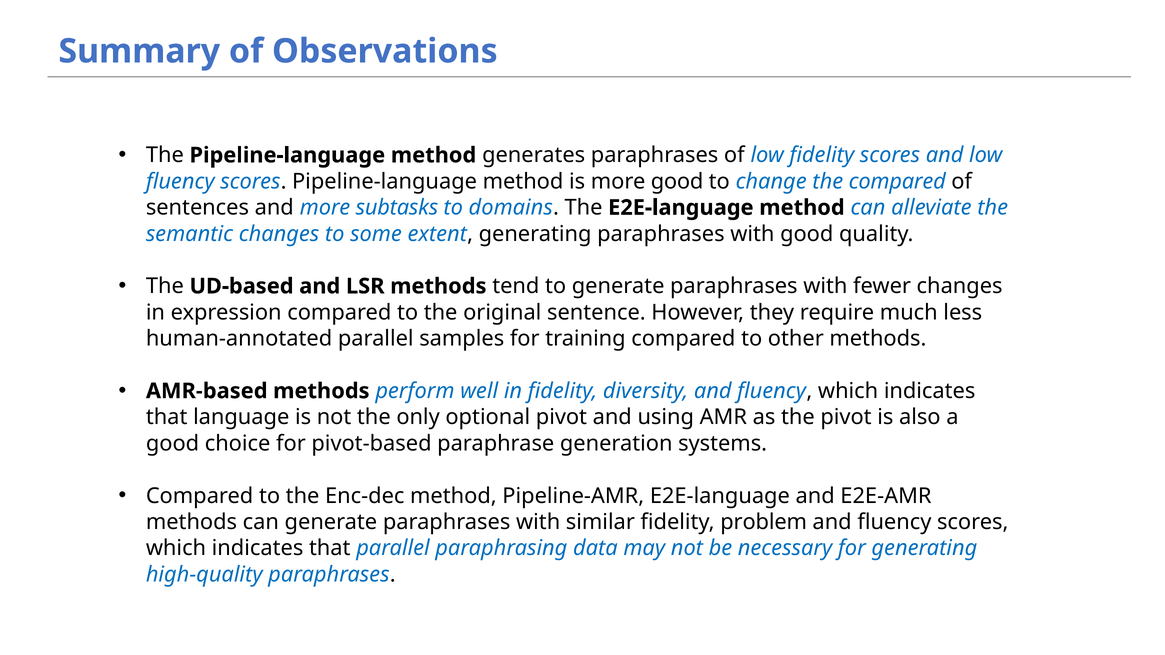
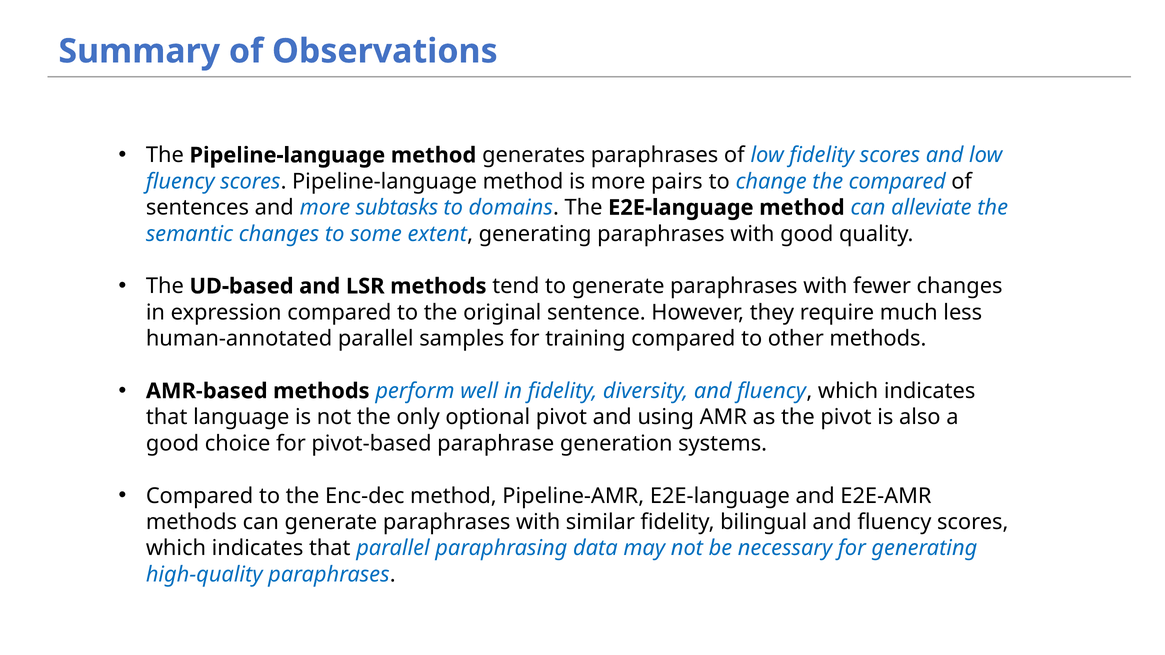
more good: good -> pairs
problem: problem -> bilingual
